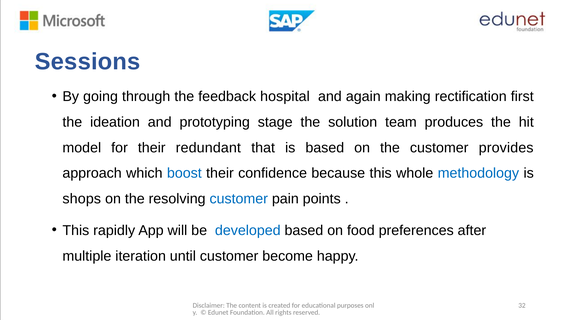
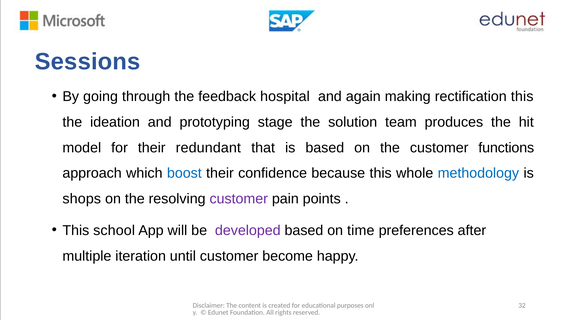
rectification first: first -> this
provides: provides -> functions
customer at (239, 199) colour: blue -> purple
rapidly: rapidly -> school
developed colour: blue -> purple
food: food -> time
